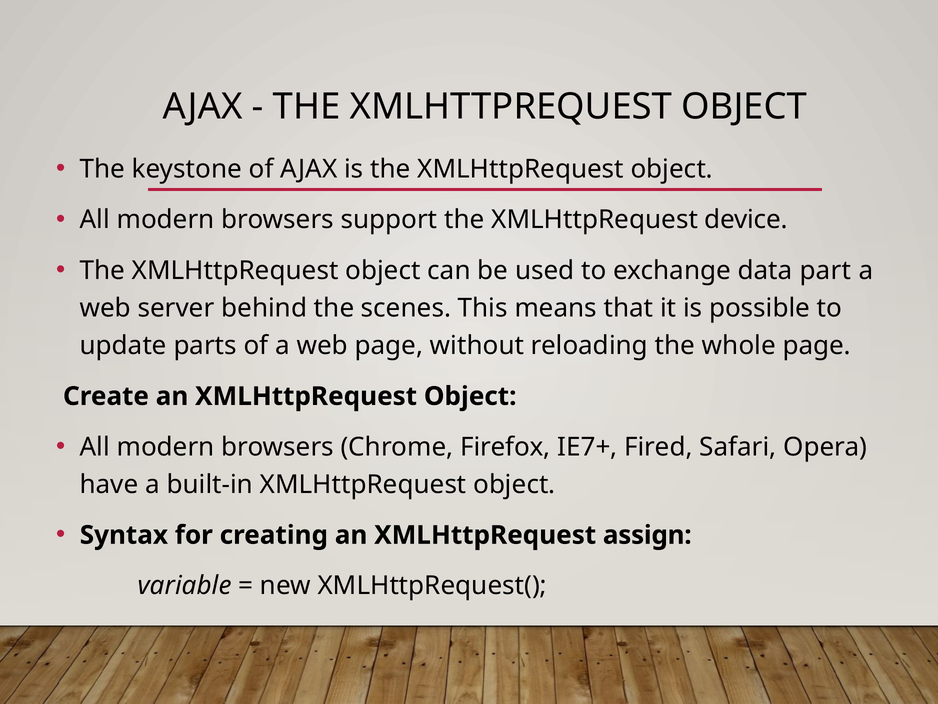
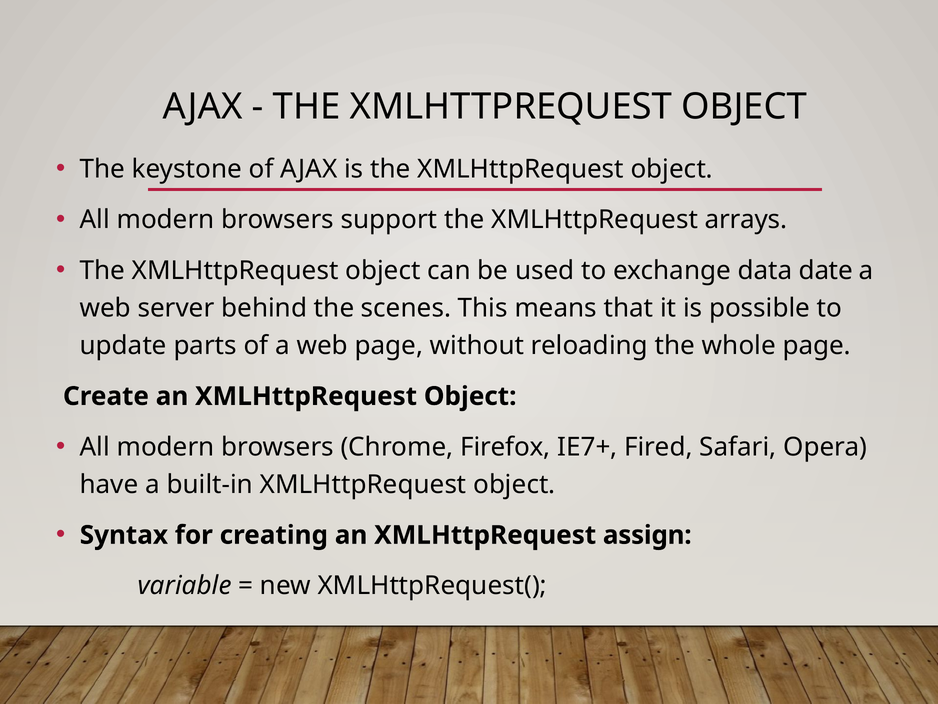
device: device -> arrays
part: part -> date
